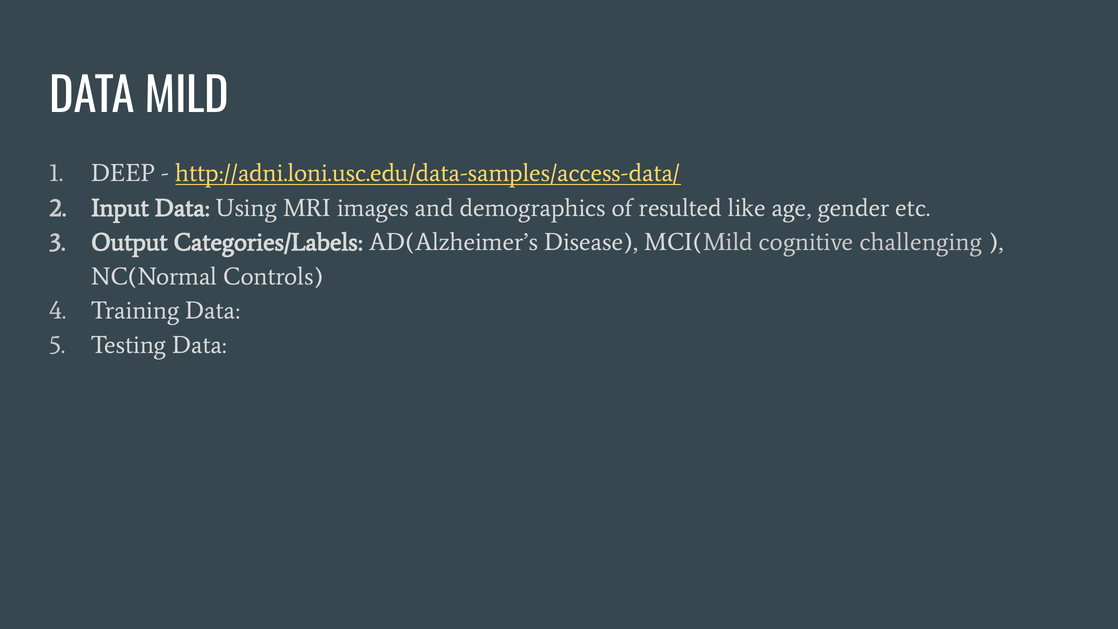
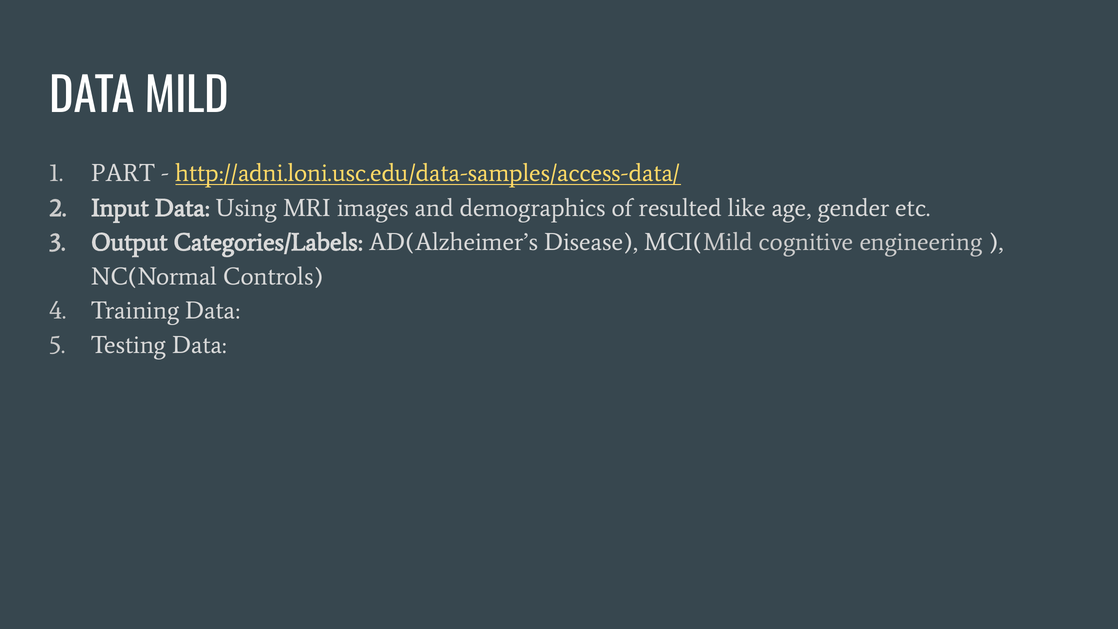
DEEP: DEEP -> PART
challenging: challenging -> engineering
